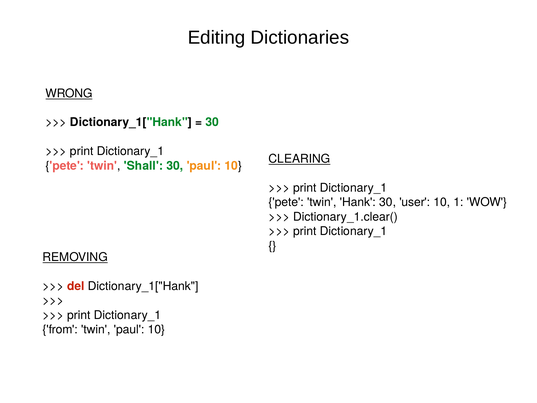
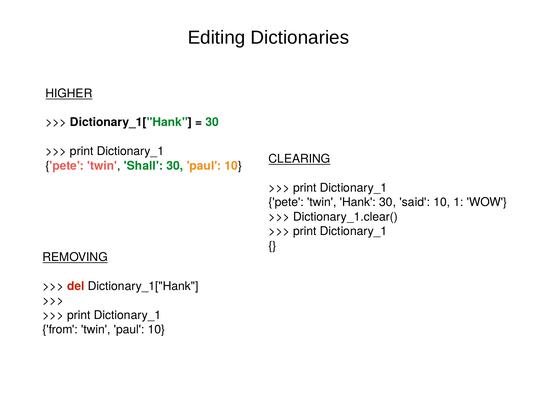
WRONG: WRONG -> HIGHER
user: user -> said
